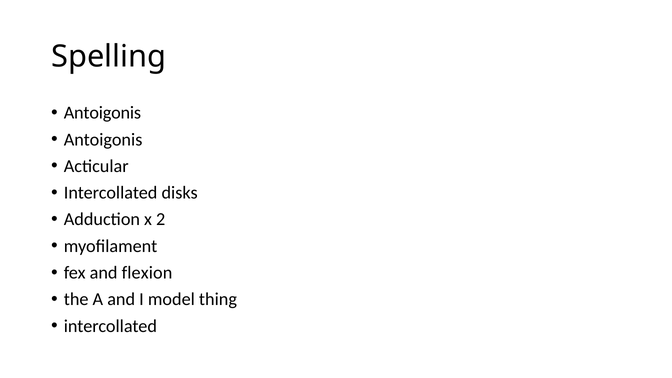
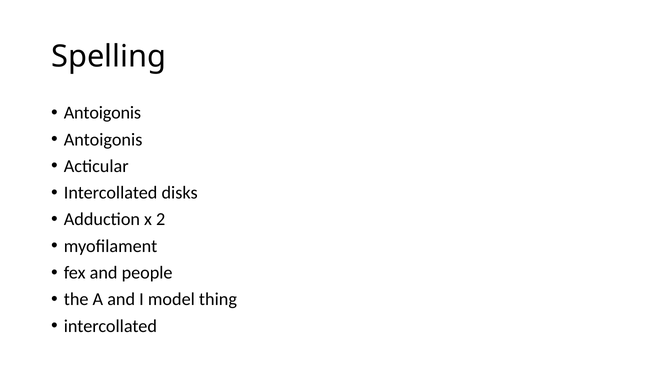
flexion: flexion -> people
